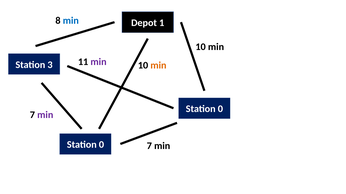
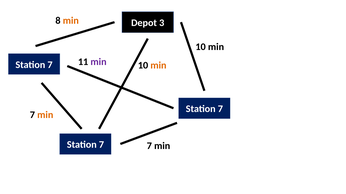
min at (71, 21) colour: blue -> orange
1: 1 -> 3
3 at (50, 65): 3 -> 7
0 at (220, 109): 0 -> 7
min at (45, 115) colour: purple -> orange
0 at (101, 145): 0 -> 7
